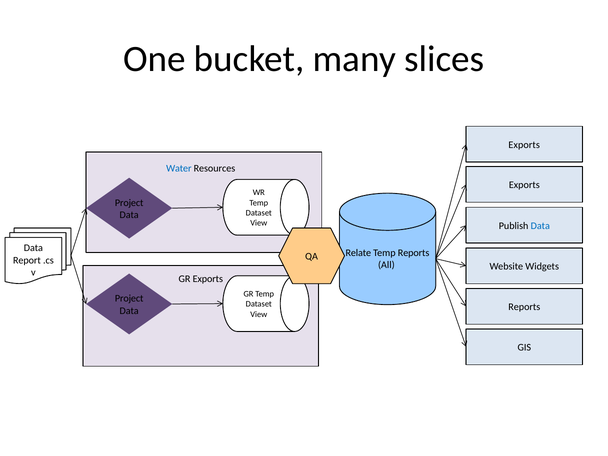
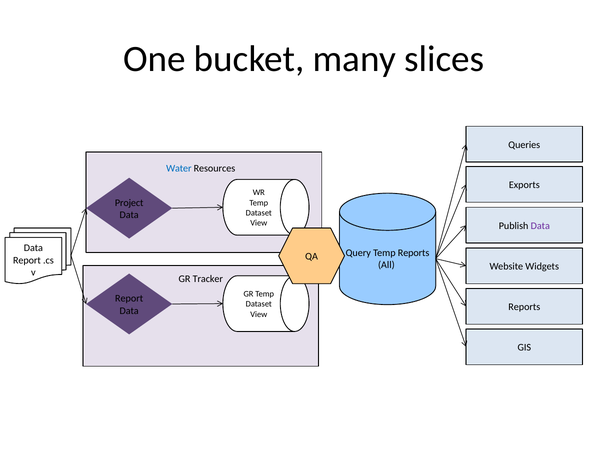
Exports at (524, 145): Exports -> Queries
Data at (540, 226) colour: blue -> purple
Relate: Relate -> Query
GR Exports: Exports -> Tracker
Project at (129, 299): Project -> Report
